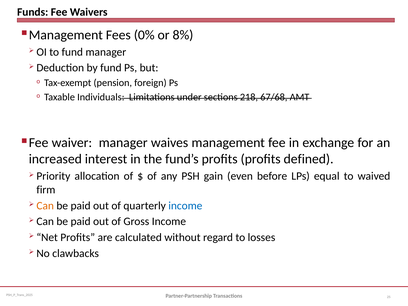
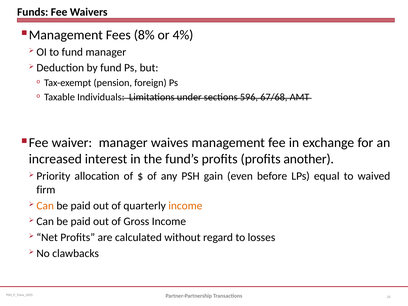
0%: 0% -> 8%
8%: 8% -> 4%
218: 218 -> 596
defined: defined -> another
income at (185, 206) colour: blue -> orange
